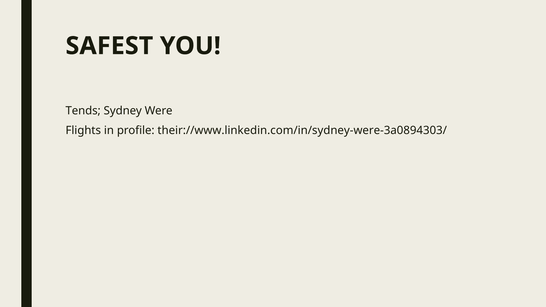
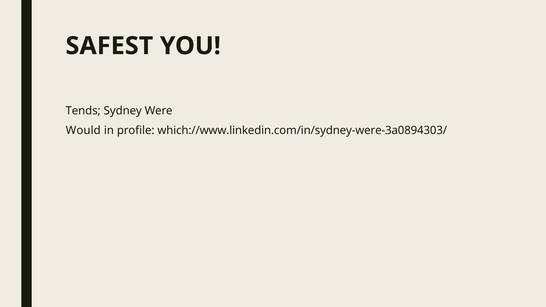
Flights: Flights -> Would
their://www.linkedin.com/in/sydney-were-3a0894303/: their://www.linkedin.com/in/sydney-were-3a0894303/ -> which://www.linkedin.com/in/sydney-were-3a0894303/
